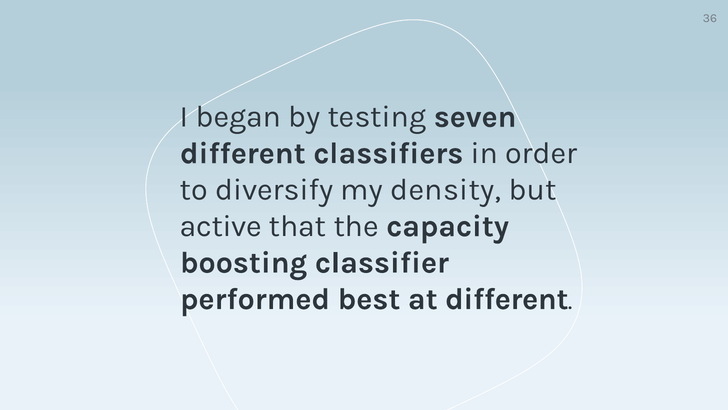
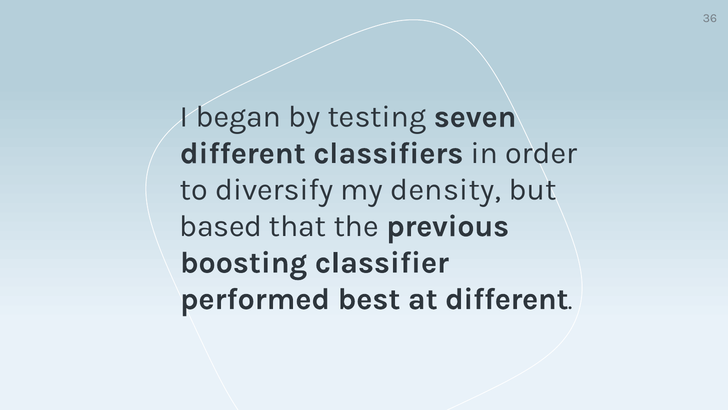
active: active -> based
capacity: capacity -> previous
